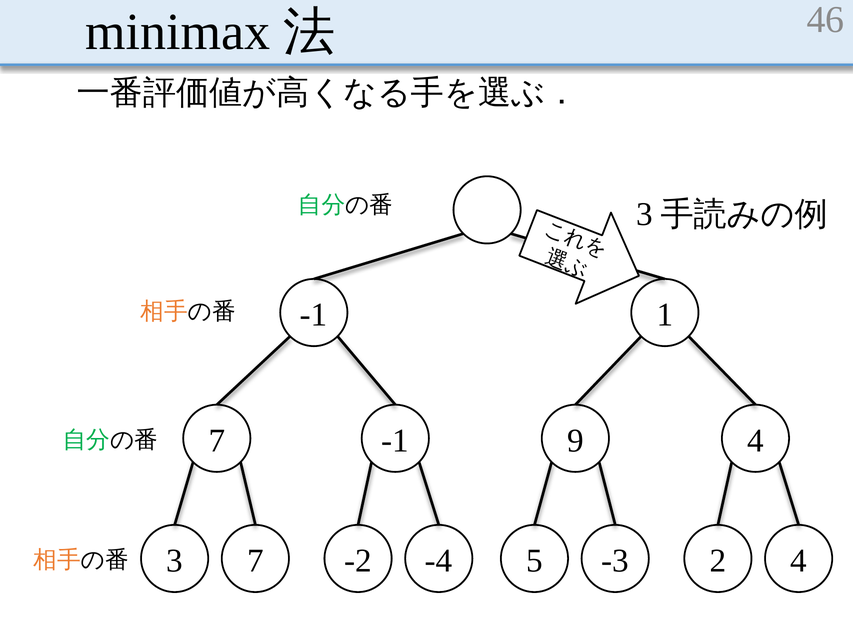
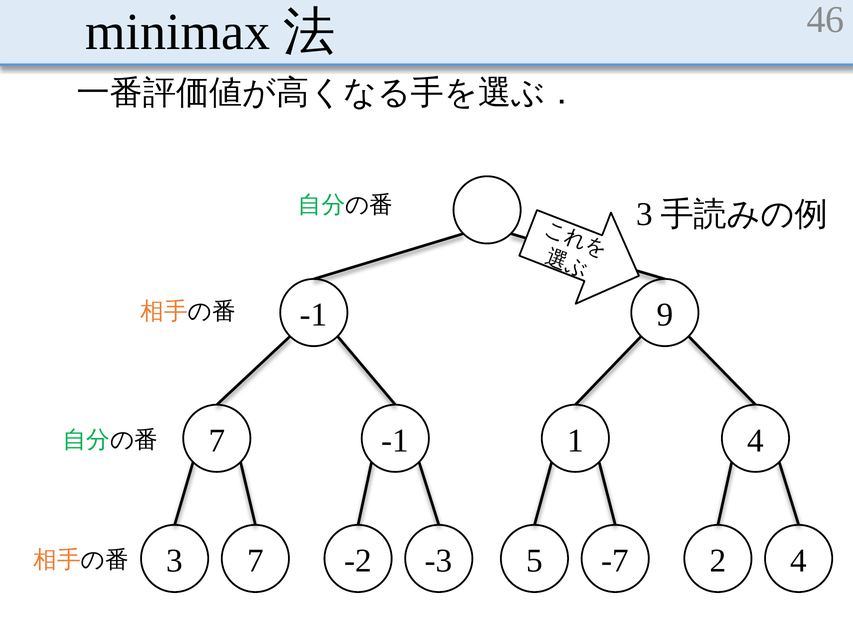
1: 1 -> 9
9: 9 -> 1
-4: -4 -> -3
-3: -3 -> -7
